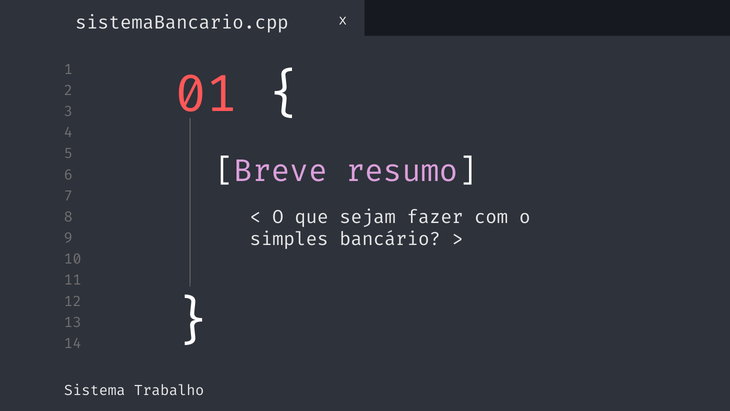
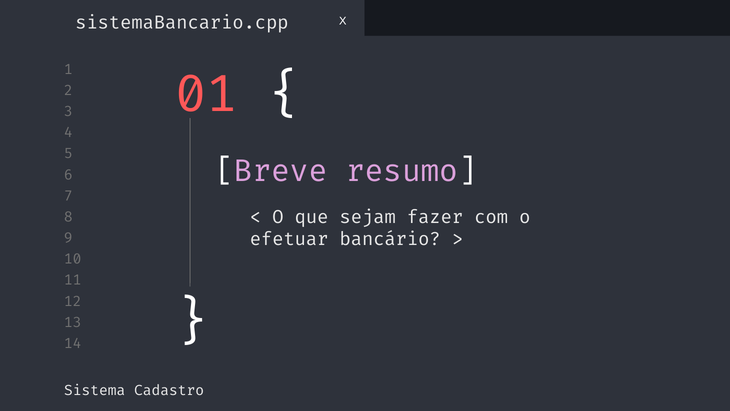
simples: simples -> efetuar
Trabalho: Trabalho -> Cadastro
